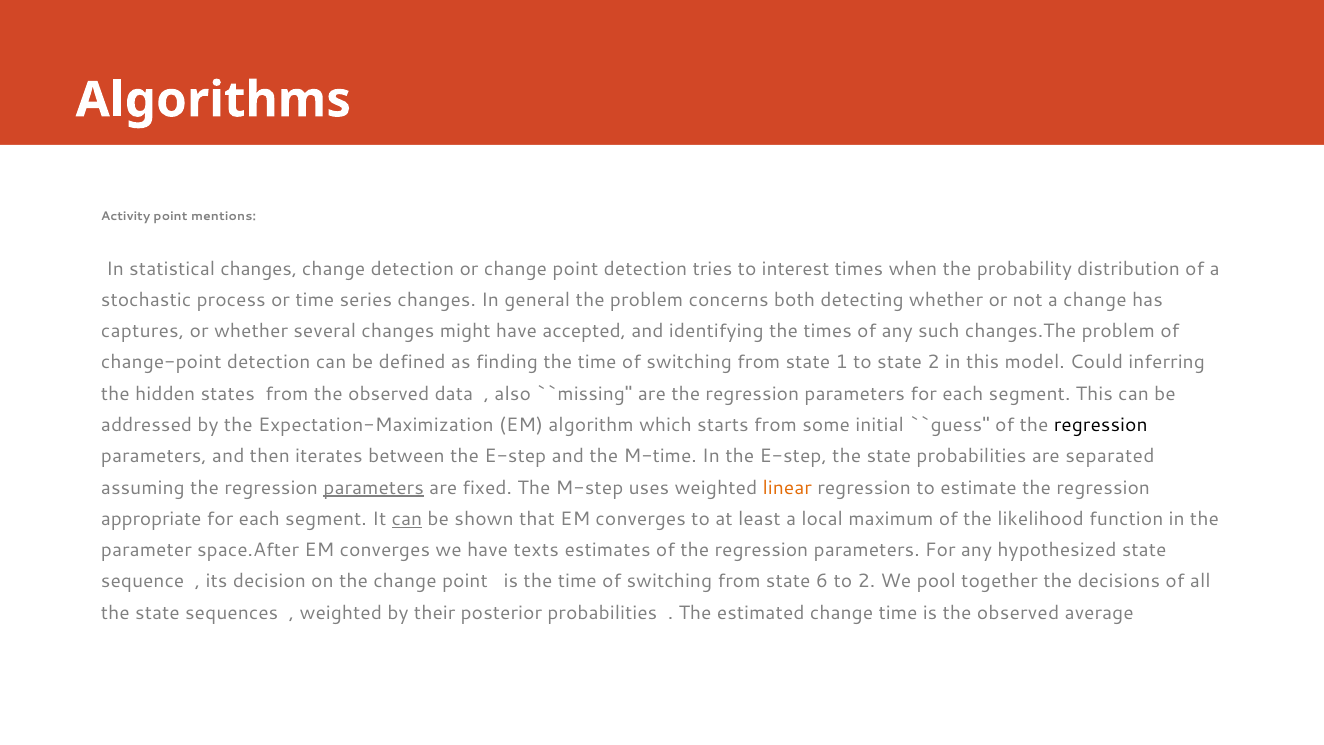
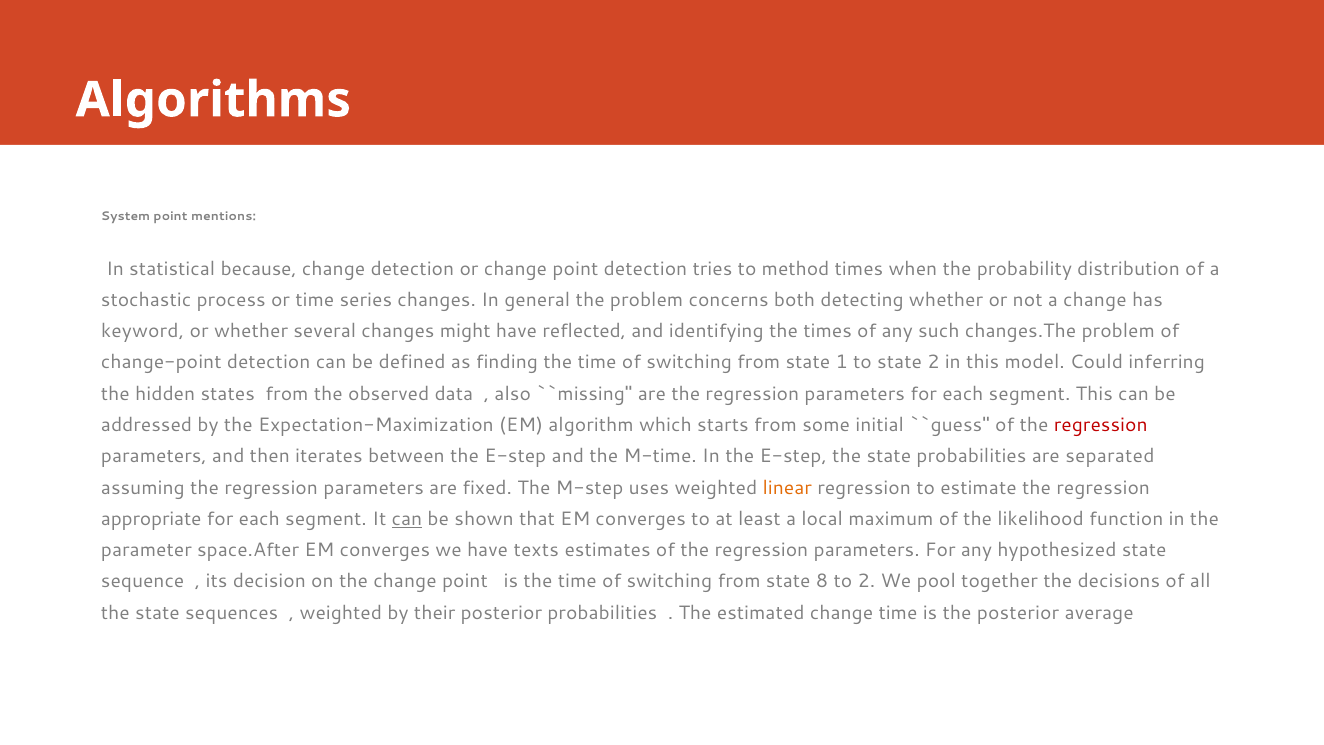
Activity: Activity -> System
statistical changes: changes -> because
interest: interest -> method
captures: captures -> keyword
accepted: accepted -> reflected
regression at (1101, 425) colour: black -> red
parameters at (374, 487) underline: present -> none
6: 6 -> 8
is the observed: observed -> posterior
